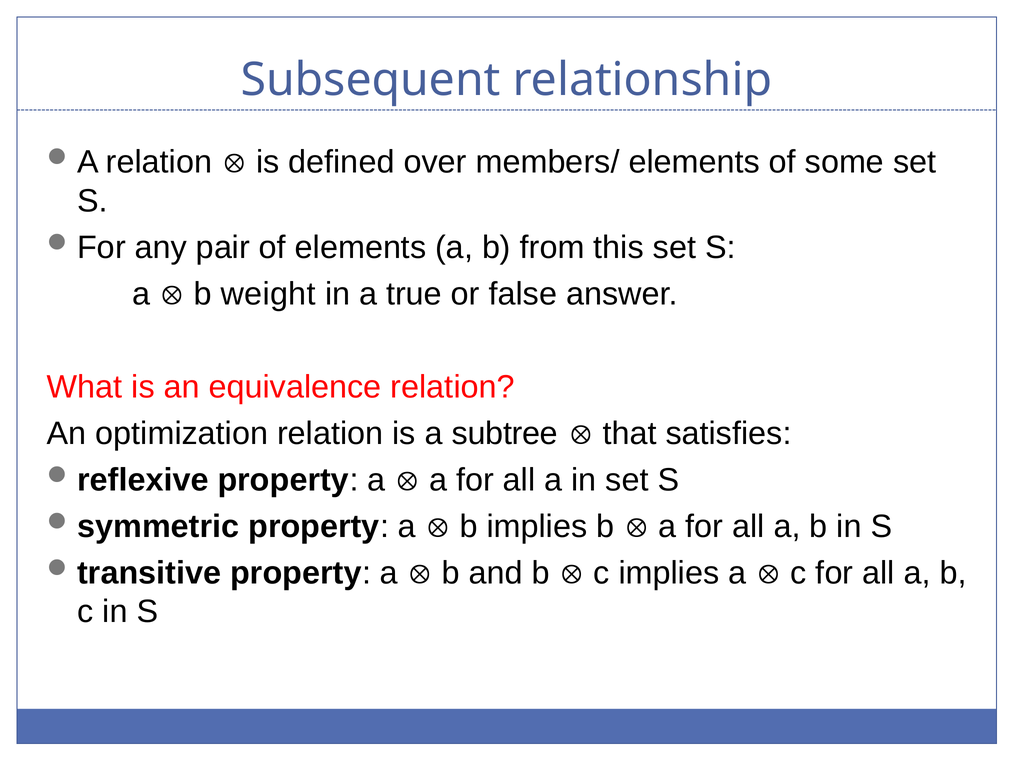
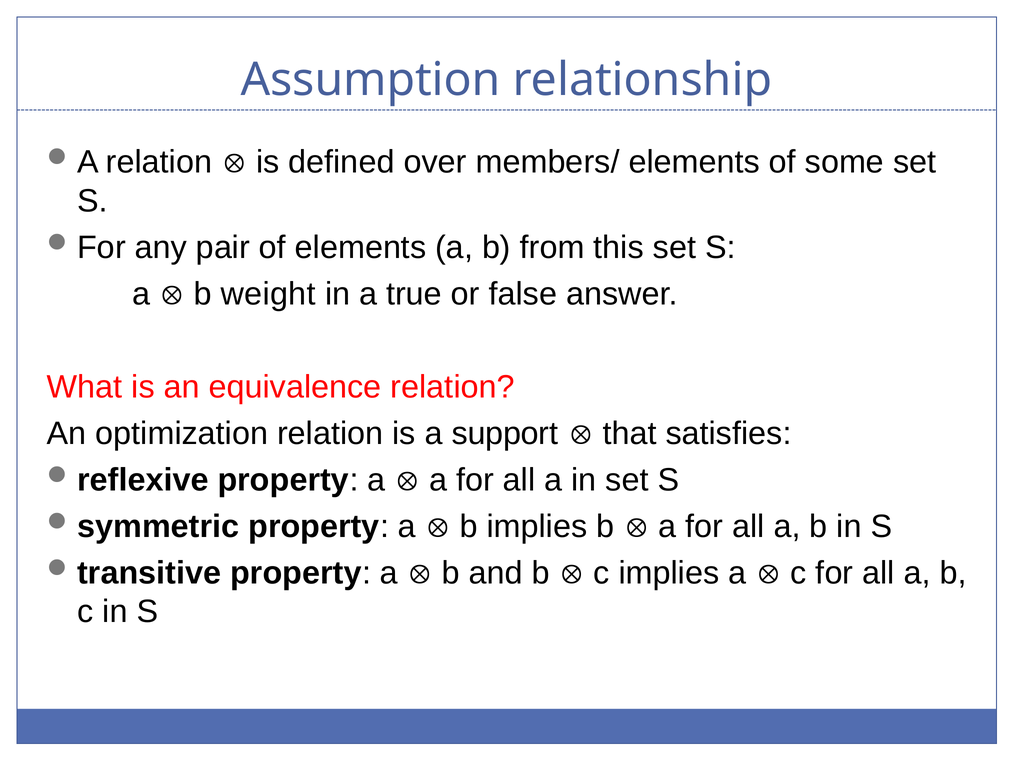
Subsequent: Subsequent -> Assumption
subtree: subtree -> support
